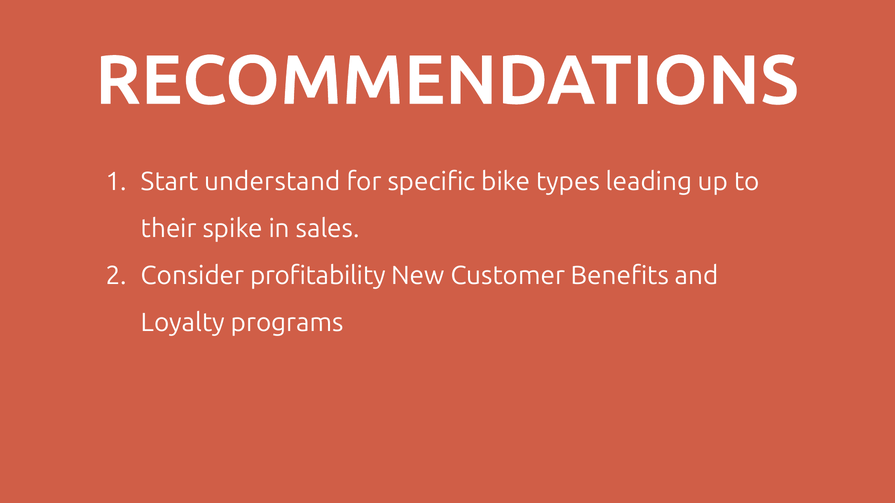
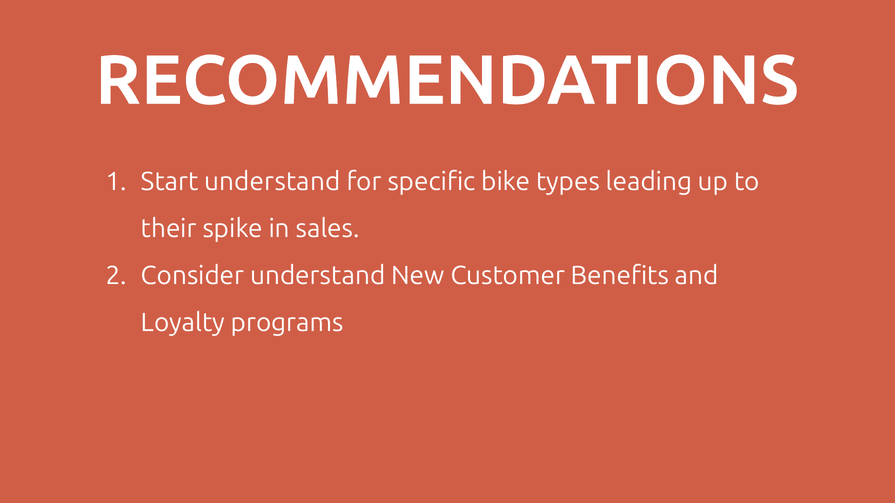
Consider profitability: profitability -> understand
